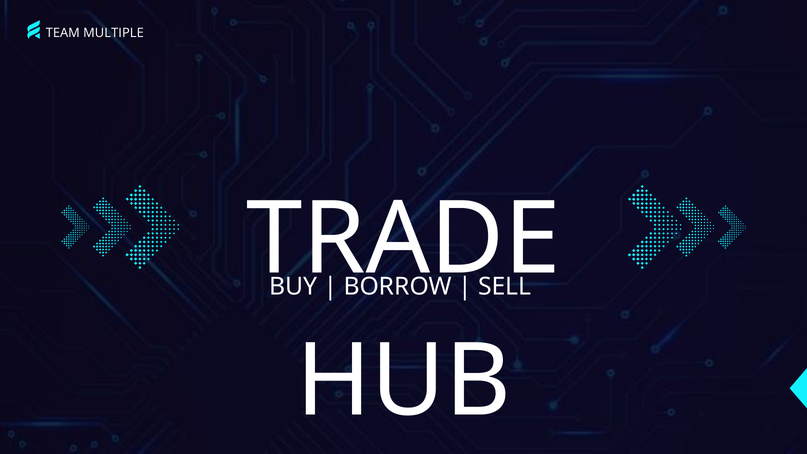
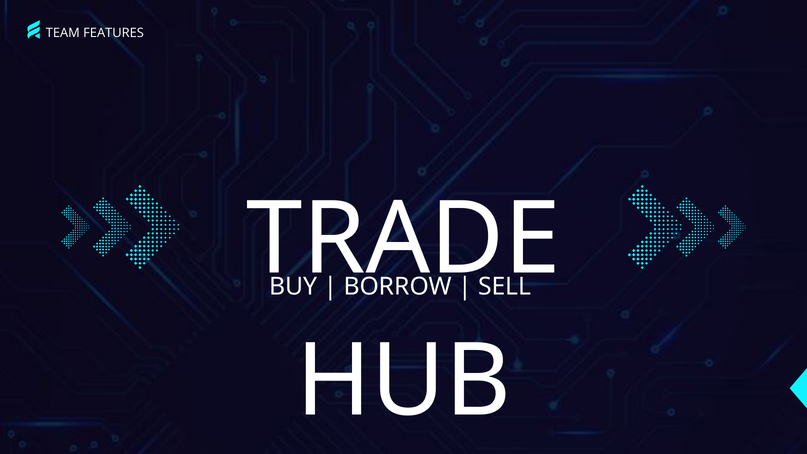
MULTIPLE: MULTIPLE -> FEATURES
